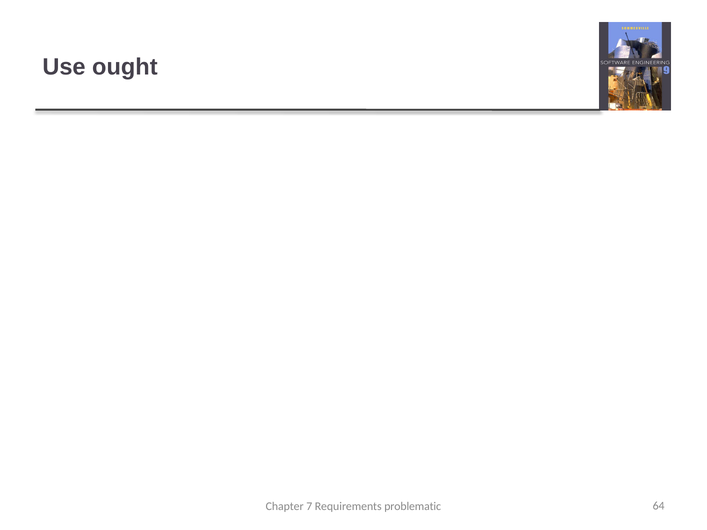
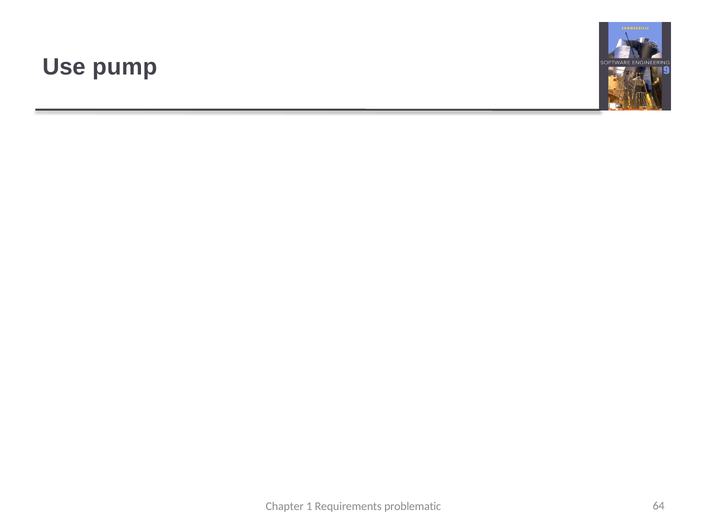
ought: ought -> pump
7: 7 -> 1
